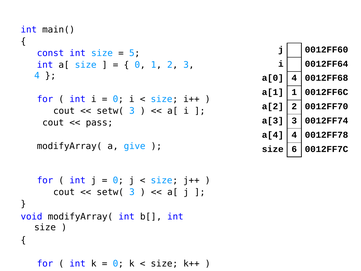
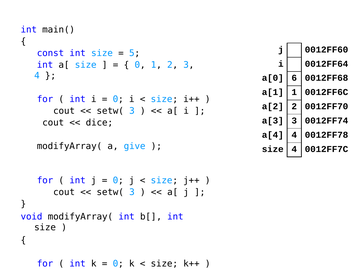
a[0 4: 4 -> 6
pass: pass -> dice
size 6: 6 -> 4
